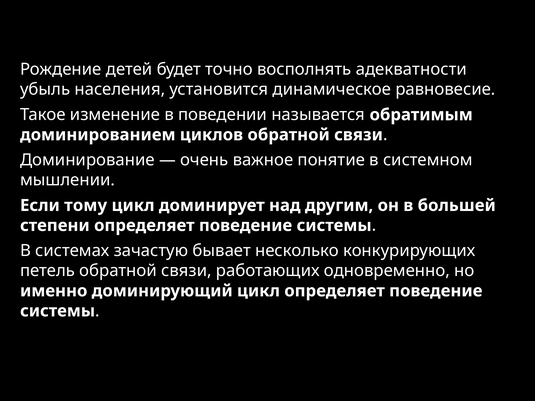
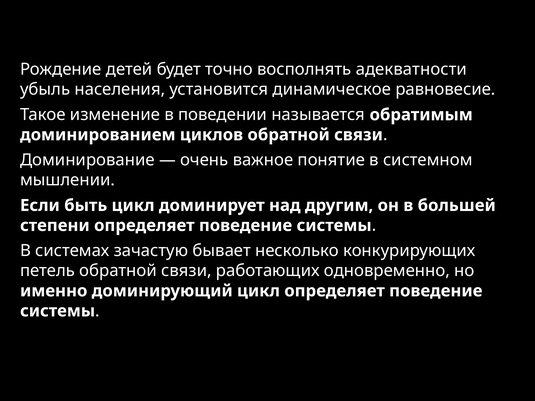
тому: тому -> быть
